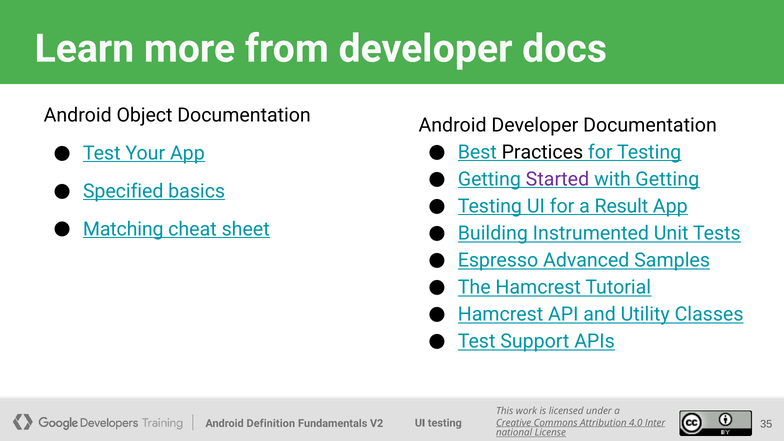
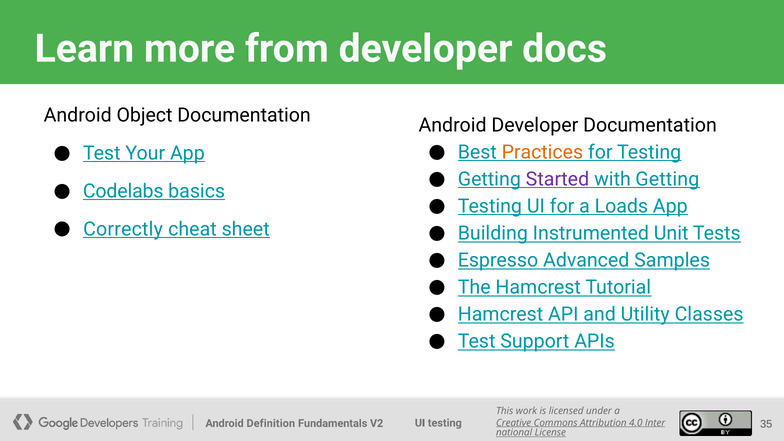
Practices colour: black -> orange
Specified: Specified -> Codelabs
Result: Result -> Loads
Matching: Matching -> Correctly
